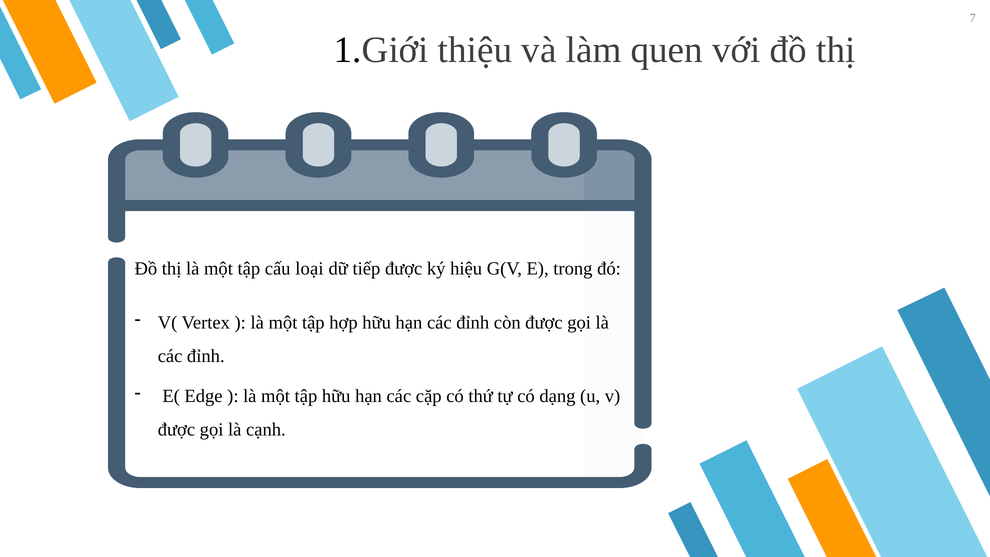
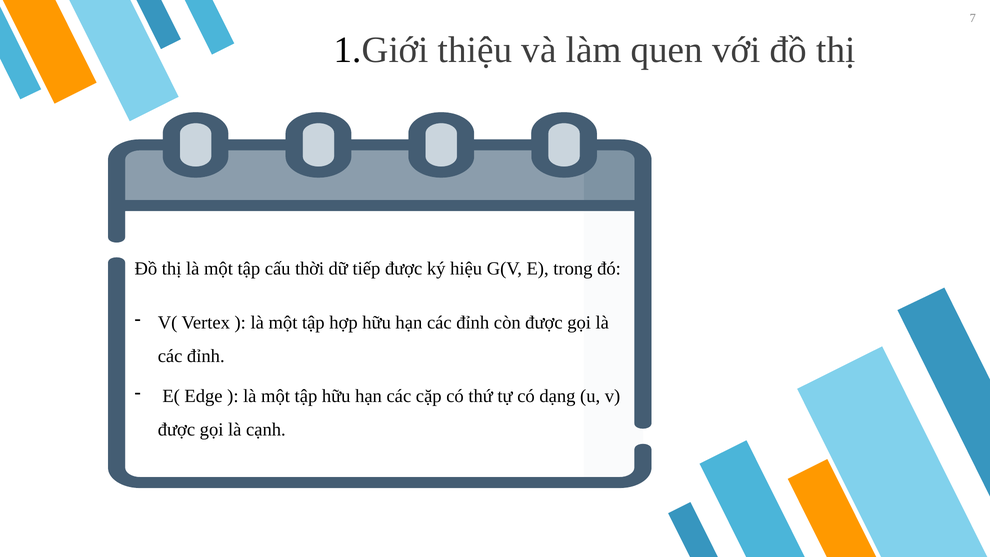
loại: loại -> thời
